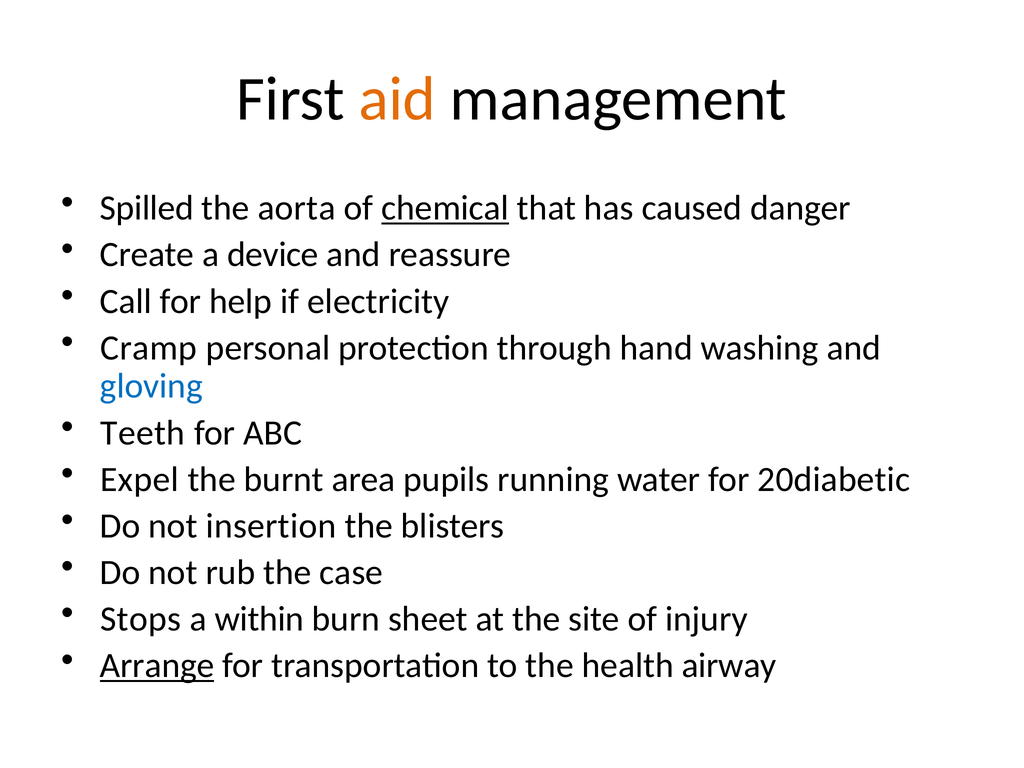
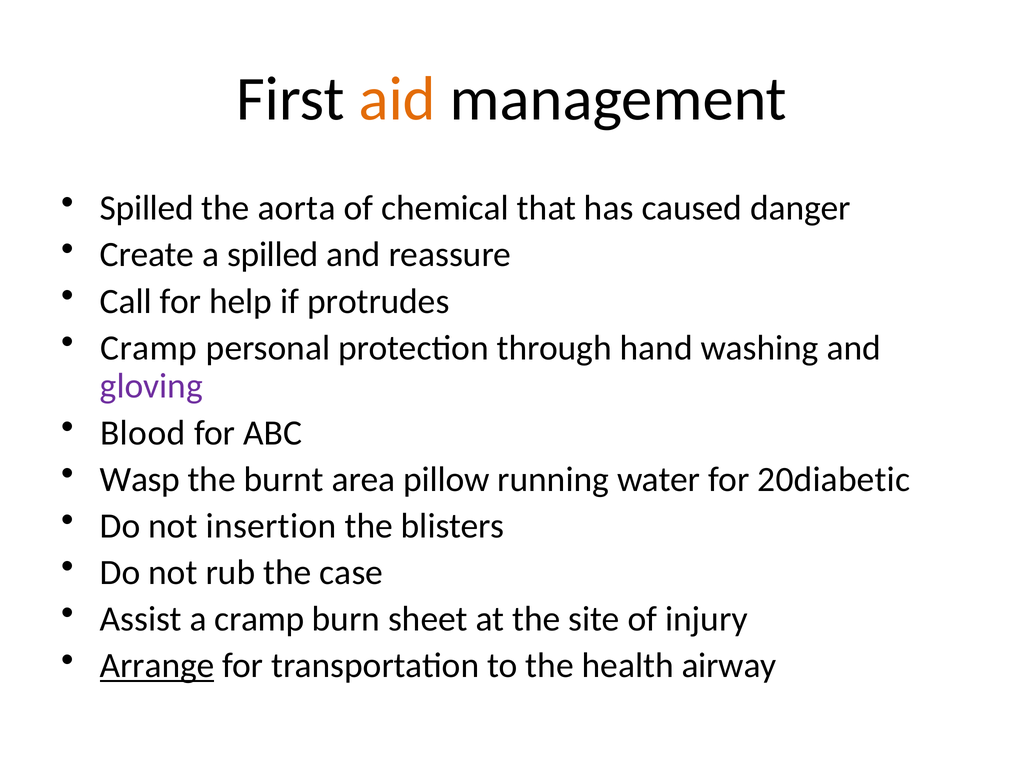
chemical underline: present -> none
a device: device -> spilled
electricity: electricity -> protrudes
gloving colour: blue -> purple
Teeth: Teeth -> Blood
Expel: Expel -> Wasp
pupils: pupils -> pillow
Stops: Stops -> Assist
a within: within -> cramp
